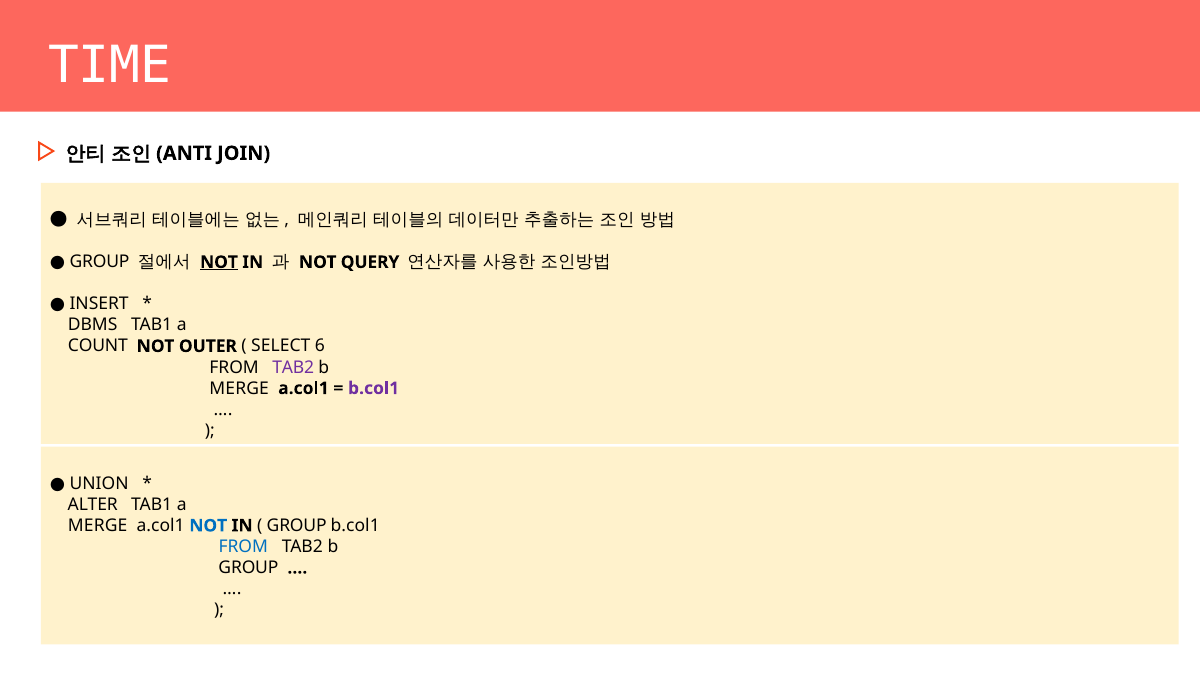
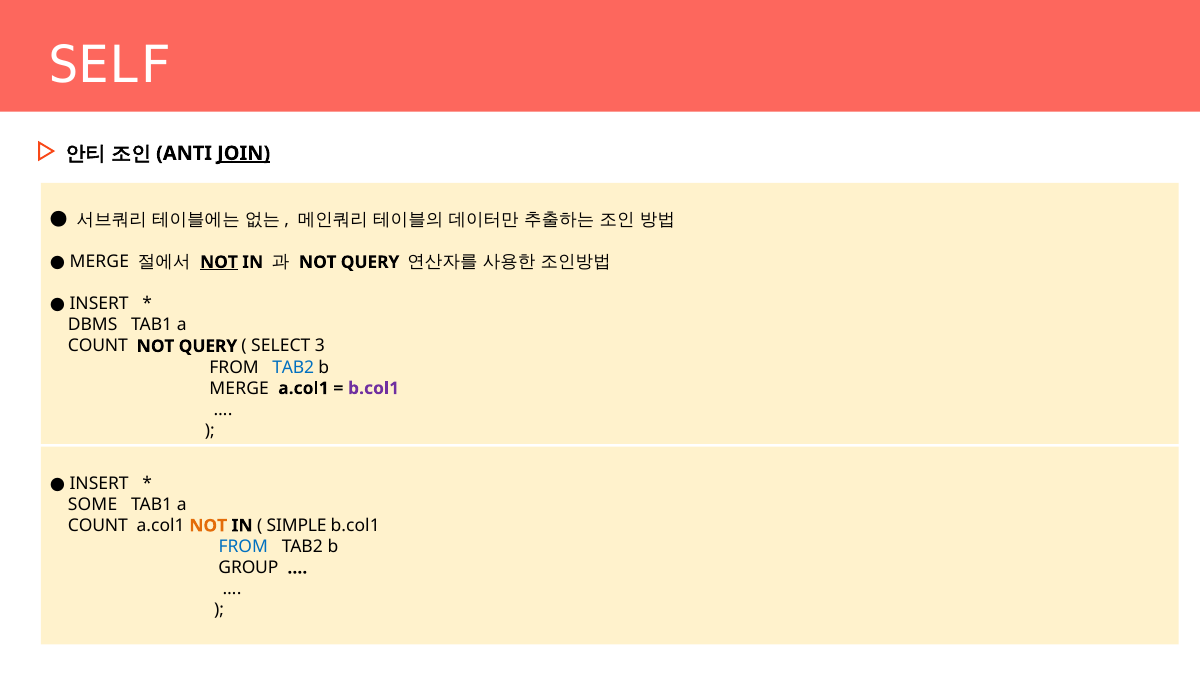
TIME: TIME -> SELF
JOIN underline: none -> present
GROUP at (100, 262): GROUP -> MERGE
OUTER at (208, 346): OUTER -> QUERY
6: 6 -> 3
TAB2 at (293, 367) colour: purple -> blue
UNION at (99, 484): UNION -> INSERT
ALTER: ALTER -> SOME
MERGE at (98, 526): MERGE -> COUNT
NOT at (208, 526) colour: blue -> orange
GROUP at (297, 526): GROUP -> SIMPLE
